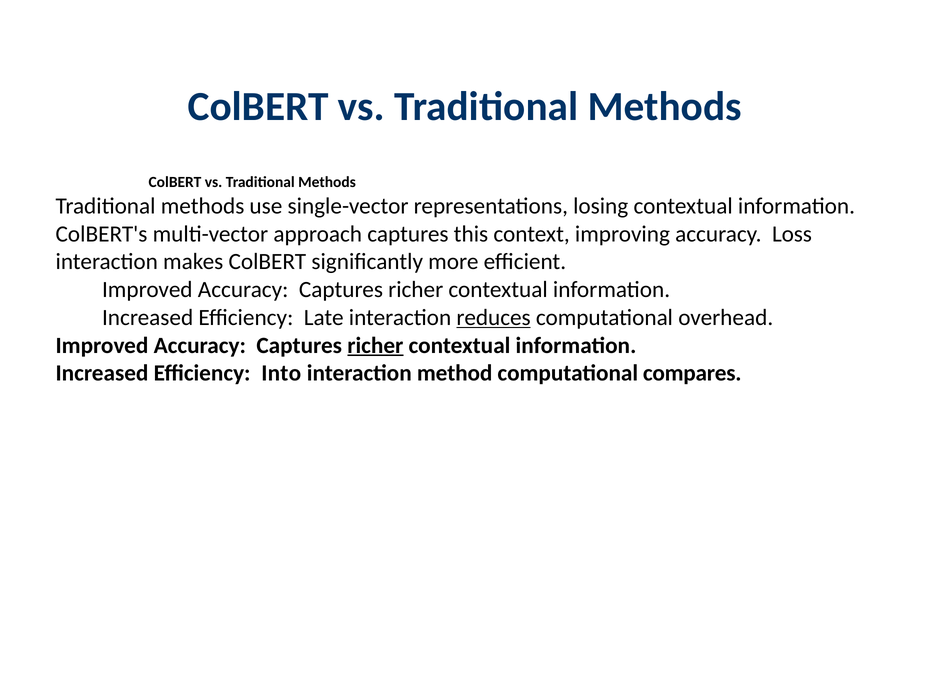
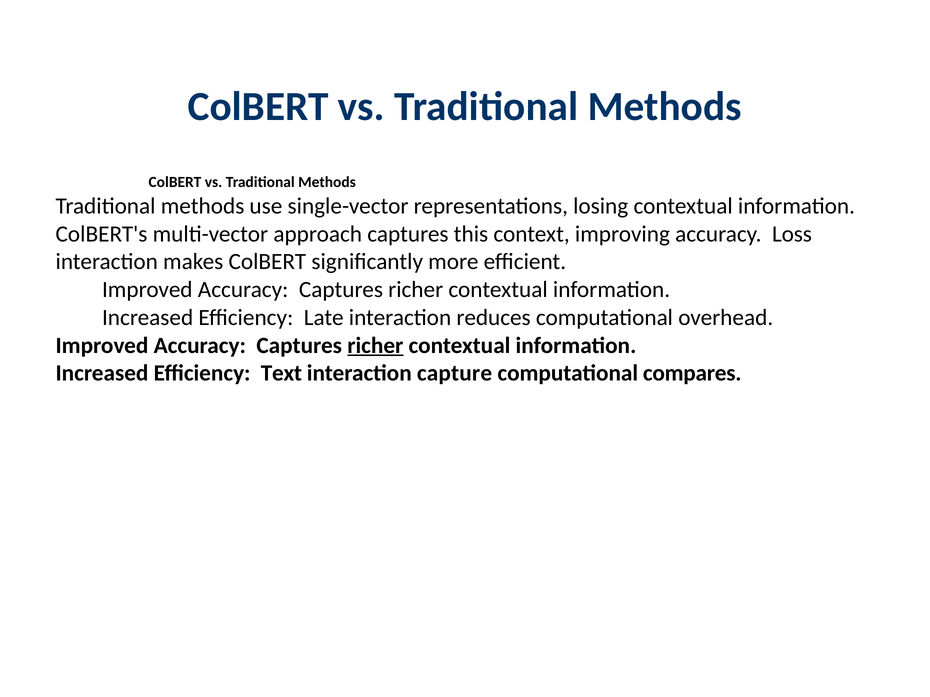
reduces underline: present -> none
Into: Into -> Text
method: method -> capture
